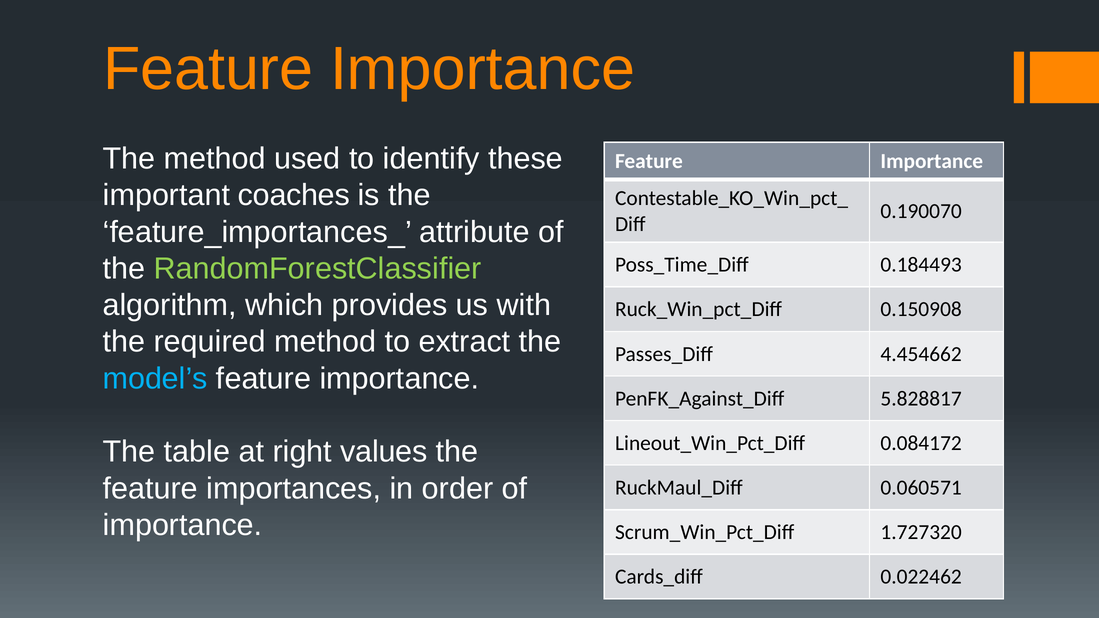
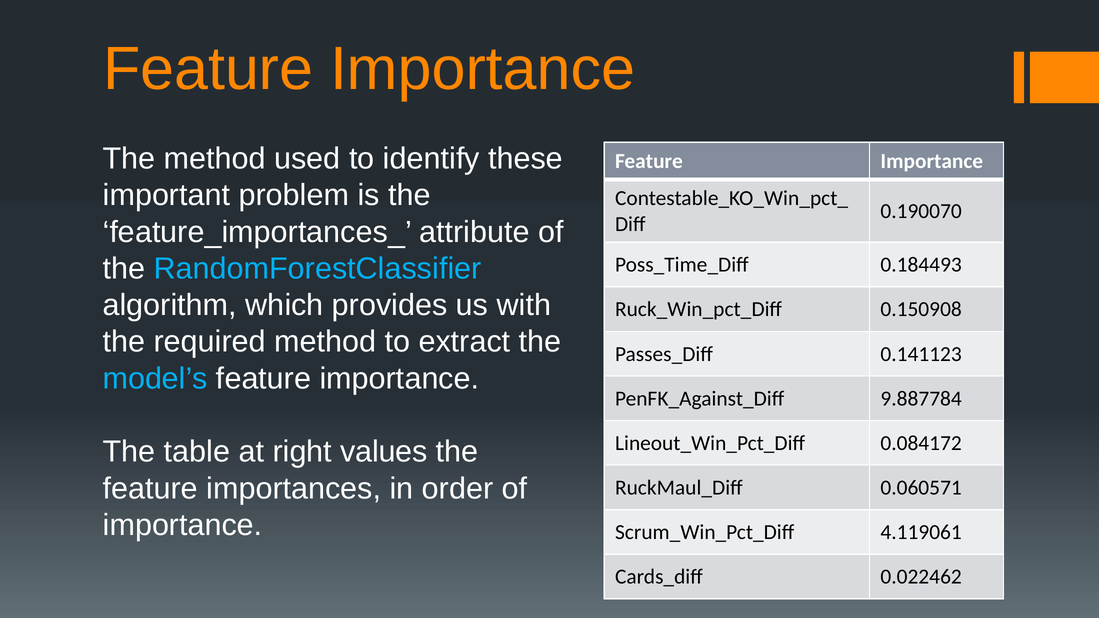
coaches: coaches -> problem
RandomForestClassifier colour: light green -> light blue
4.454662: 4.454662 -> 0.141123
5.828817: 5.828817 -> 9.887784
1.727320: 1.727320 -> 4.119061
